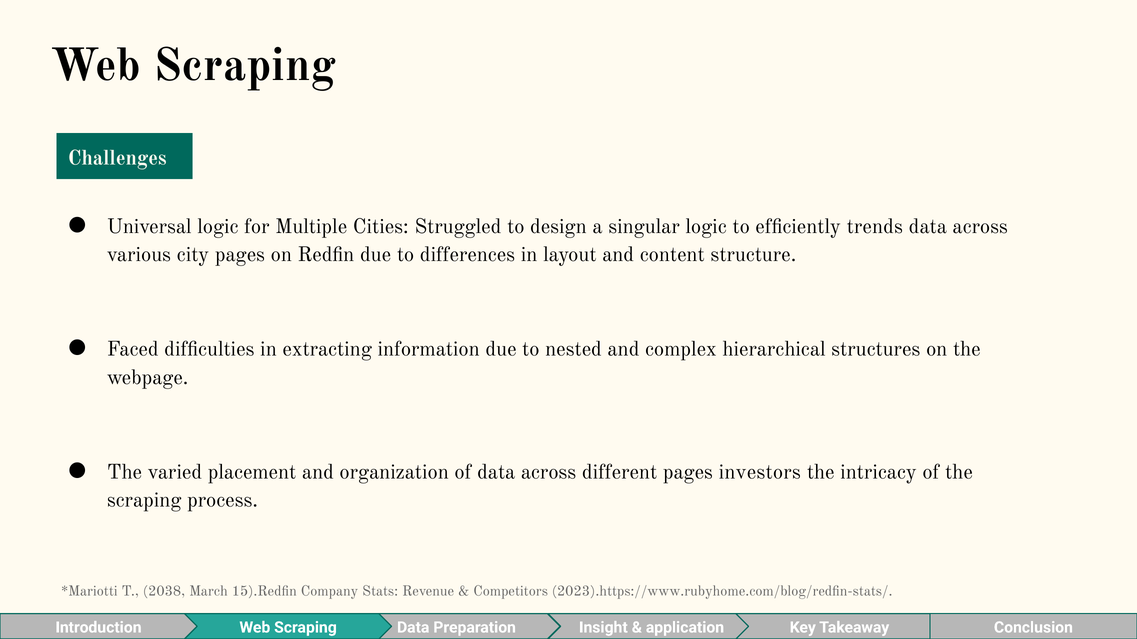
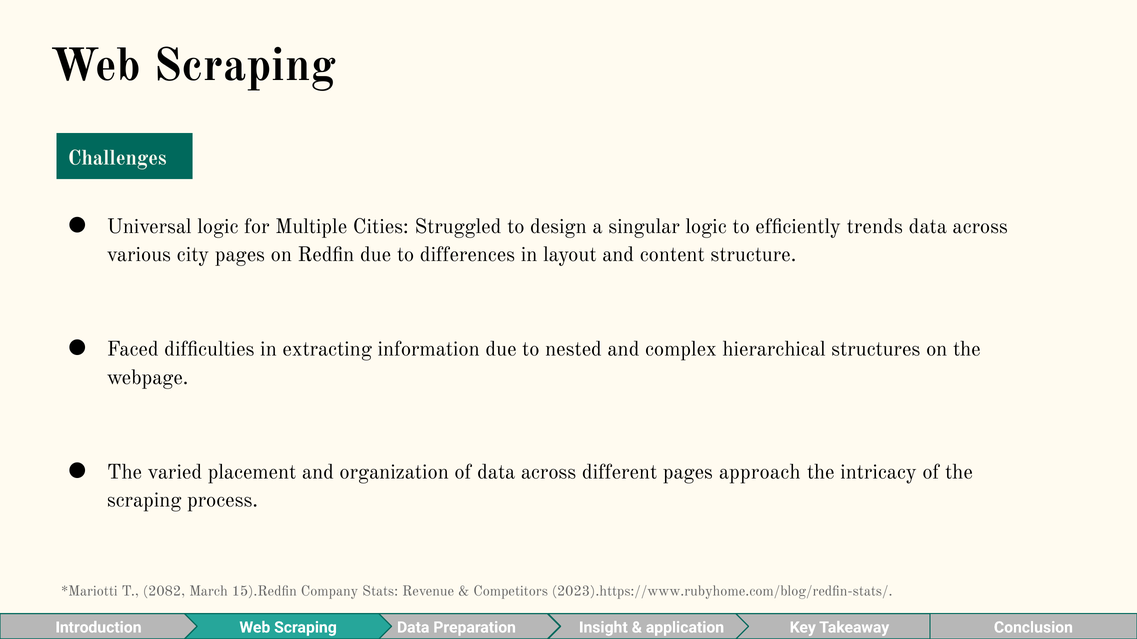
investors: investors -> approach
2038: 2038 -> 2082
